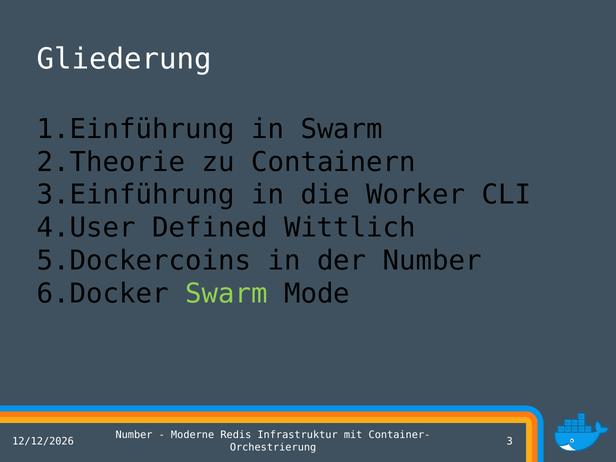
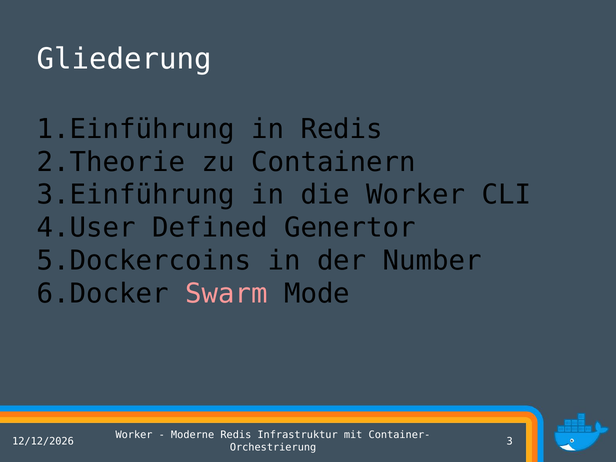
in Swarm: Swarm -> Redis
Wittlich: Wittlich -> Genertor
Swarm at (226, 293) colour: light green -> pink
Number at (134, 435): Number -> Worker
